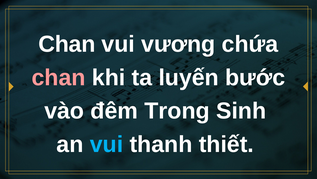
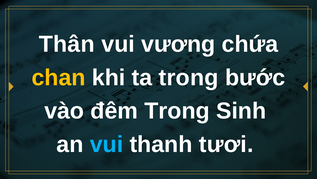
Chan at (67, 44): Chan -> Thân
chan at (59, 77) colour: pink -> yellow
ta luyến: luyến -> trong
thiết: thiết -> tươi
